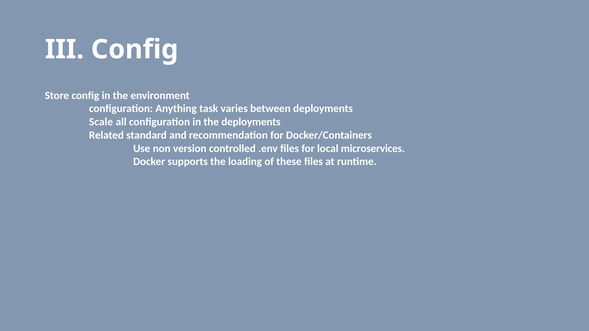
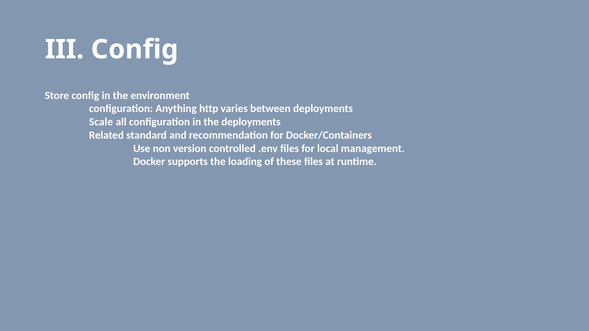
task: task -> http
microservices: microservices -> management
